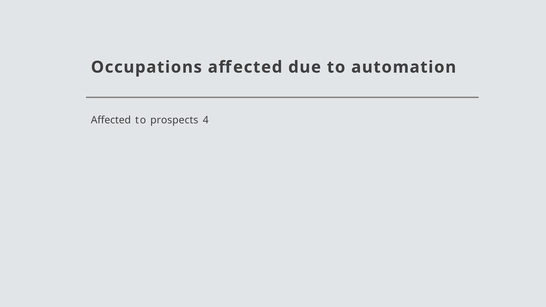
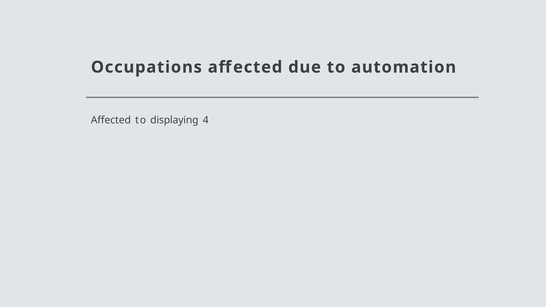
prospects: prospects -> displaying
